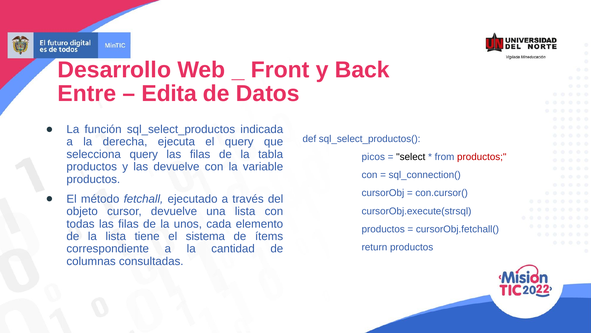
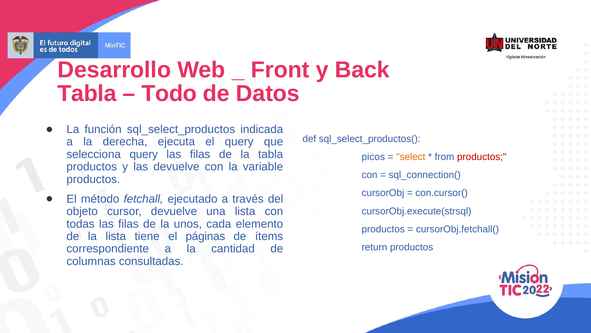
Entre at (87, 93): Entre -> Tabla
Edita: Edita -> Todo
select colour: black -> orange
sistema: sistema -> páginas
